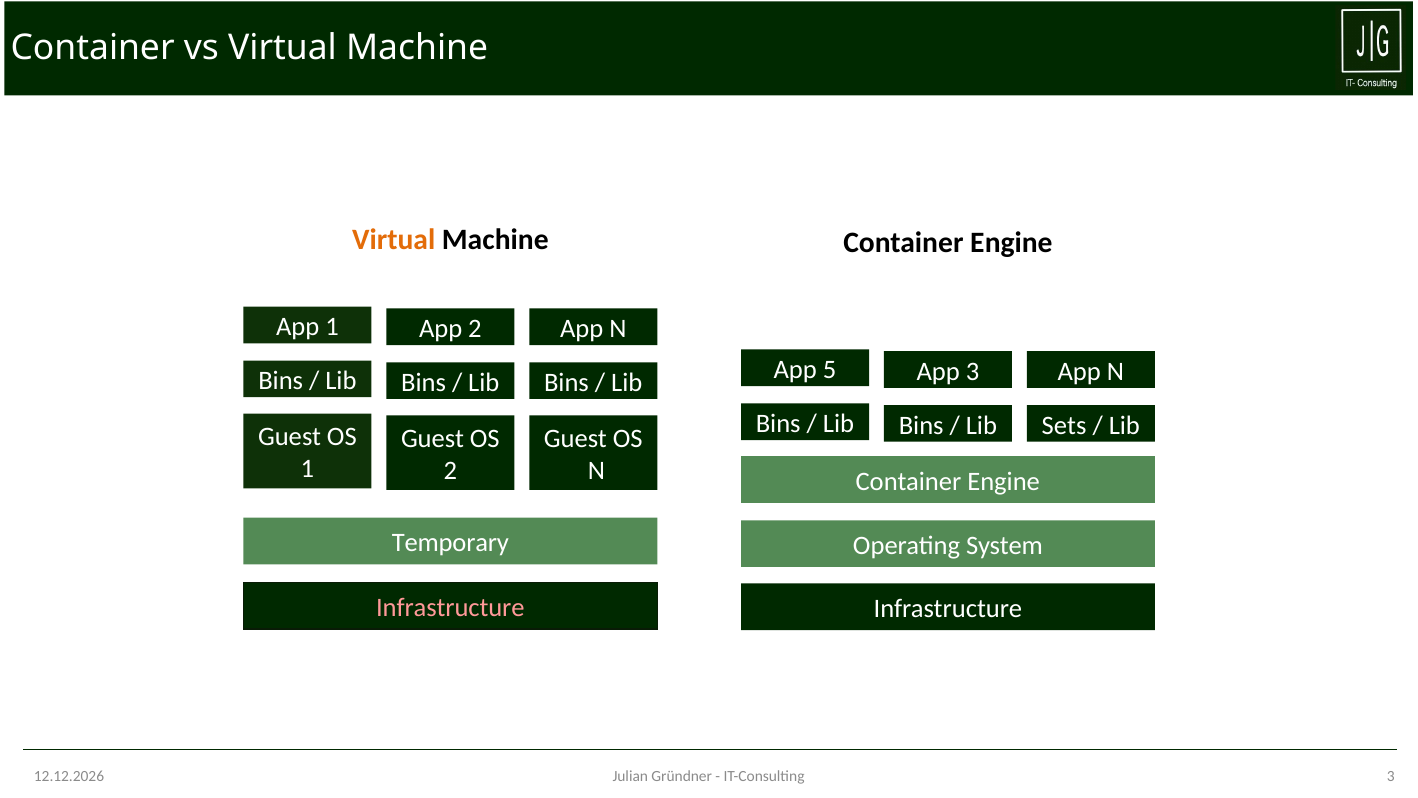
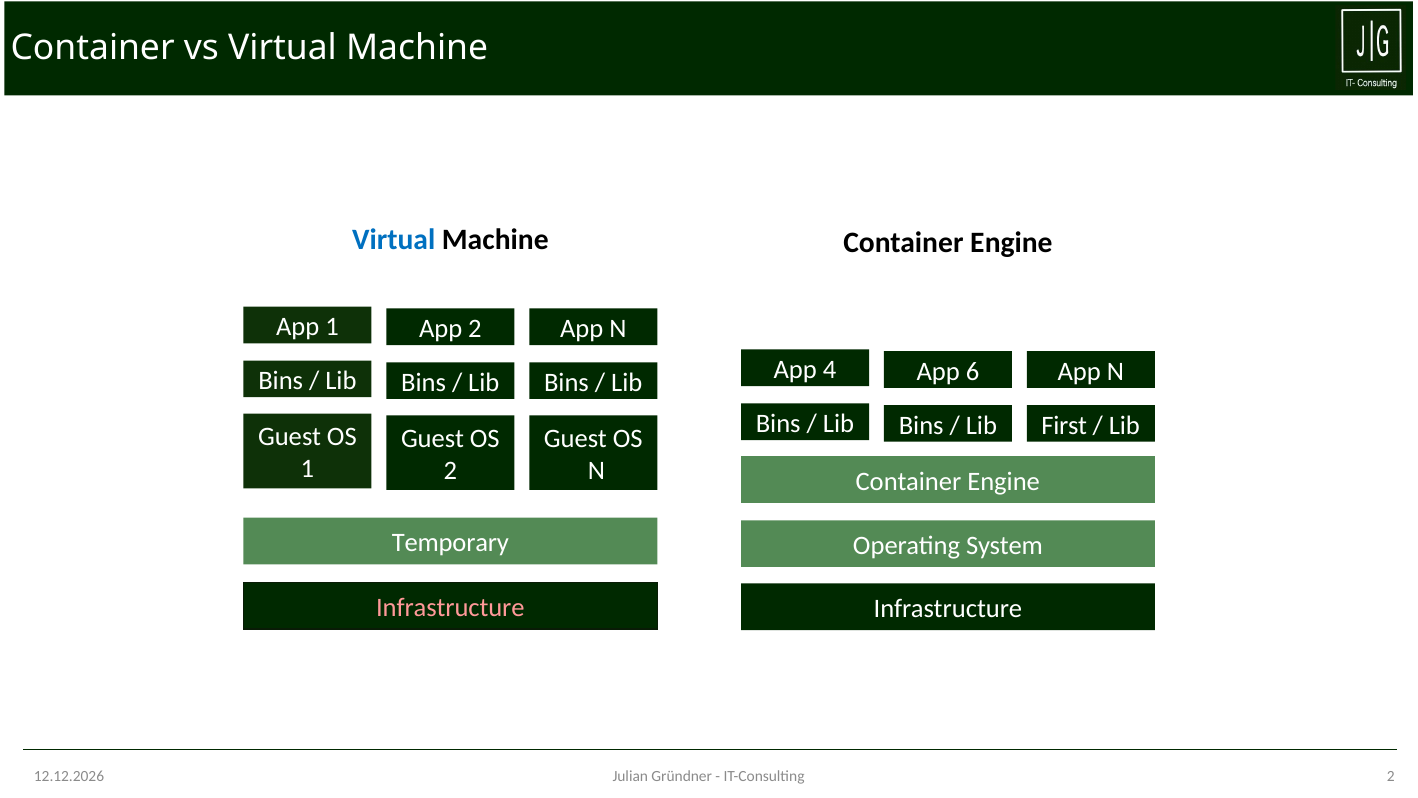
Virtual at (394, 240) colour: orange -> blue
5: 5 -> 4
App 3: 3 -> 6
Sets: Sets -> First
IT-Consulting 3: 3 -> 2
